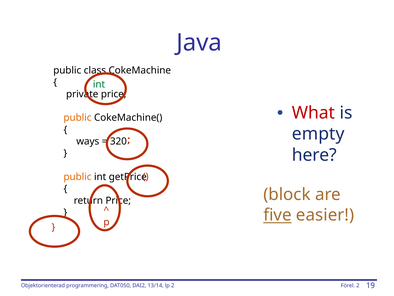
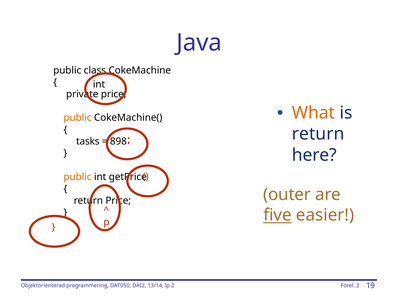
int at (99, 84) colour: green -> black
What colour: red -> orange
empty at (318, 134): empty -> return
ways: ways -> tasks
320: 320 -> 898
block: block -> outer
